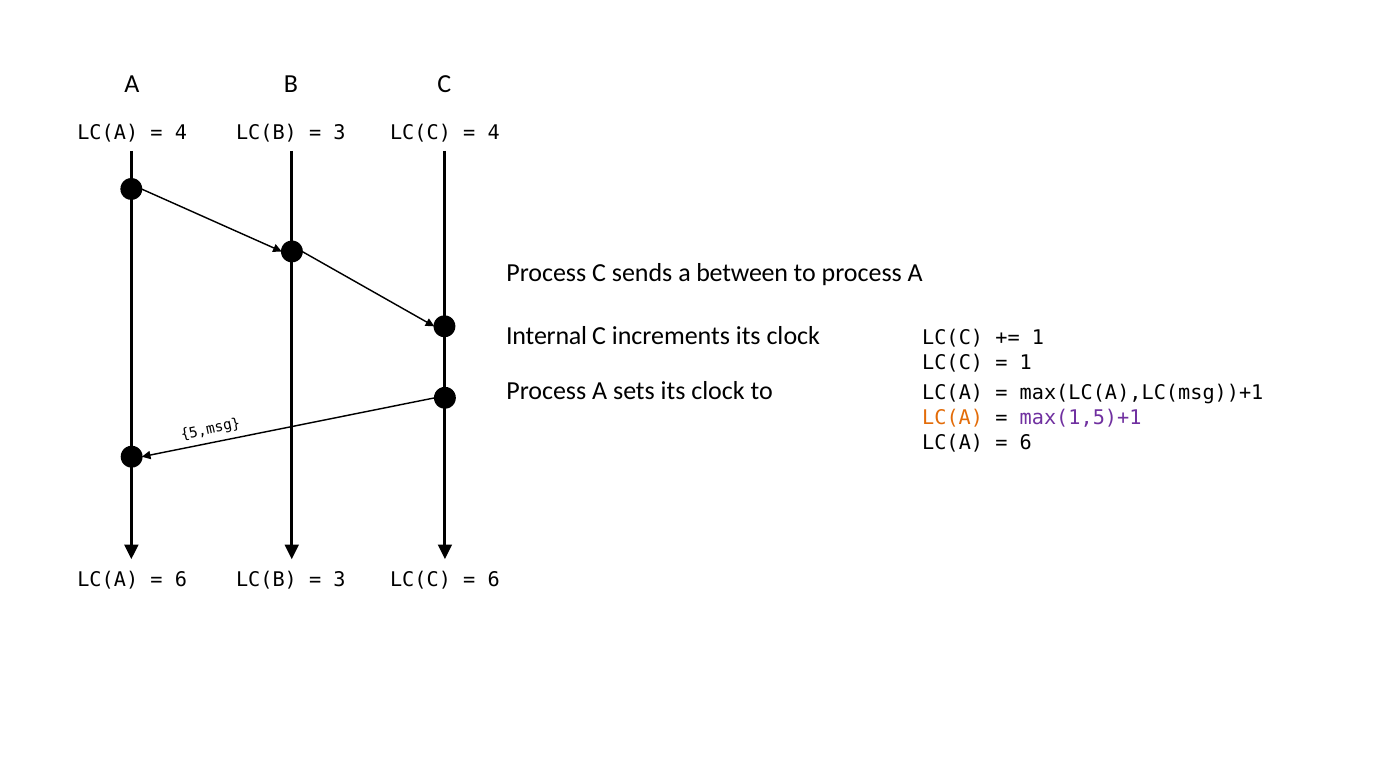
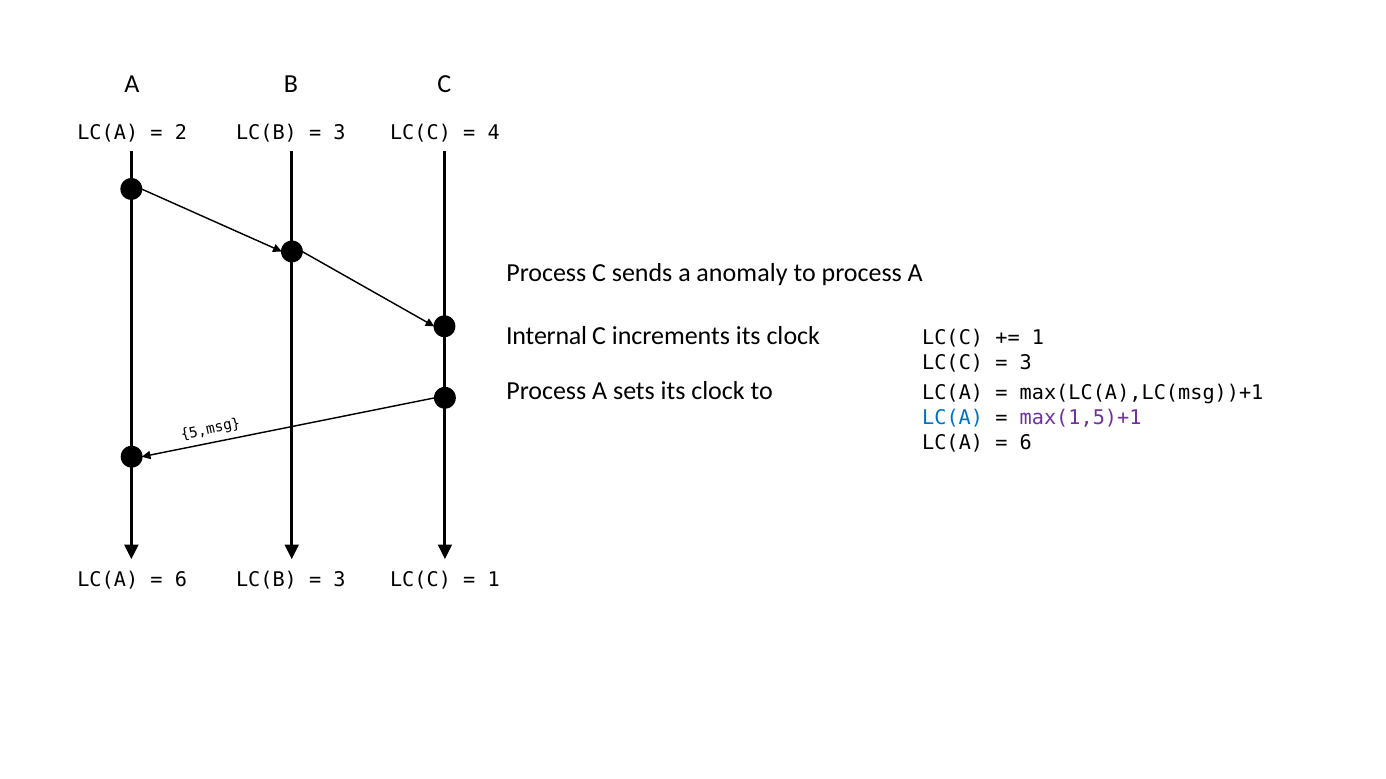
4 at (181, 132): 4 -> 2
between: between -> anomaly
1 at (1026, 363): 1 -> 3
LC(A at (953, 419) colour: orange -> blue
6 at (494, 580): 6 -> 1
